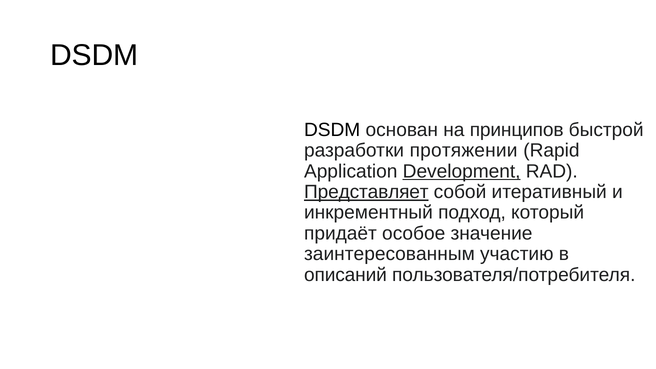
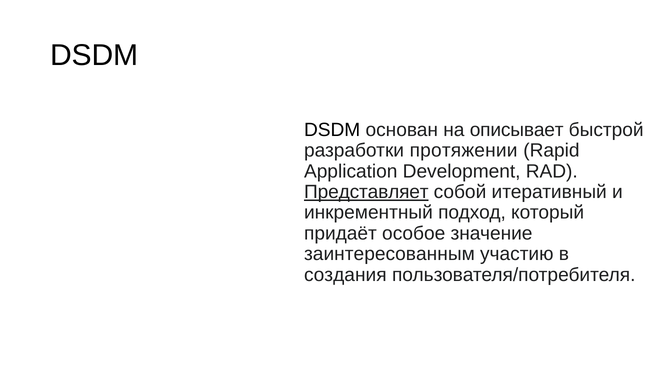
принципов: принципов -> описывает
Development underline: present -> none
описаний: описаний -> создания
